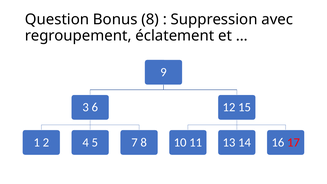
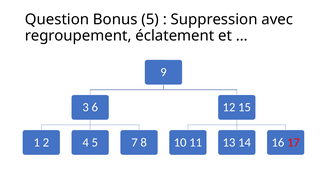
Bonus 8: 8 -> 5
